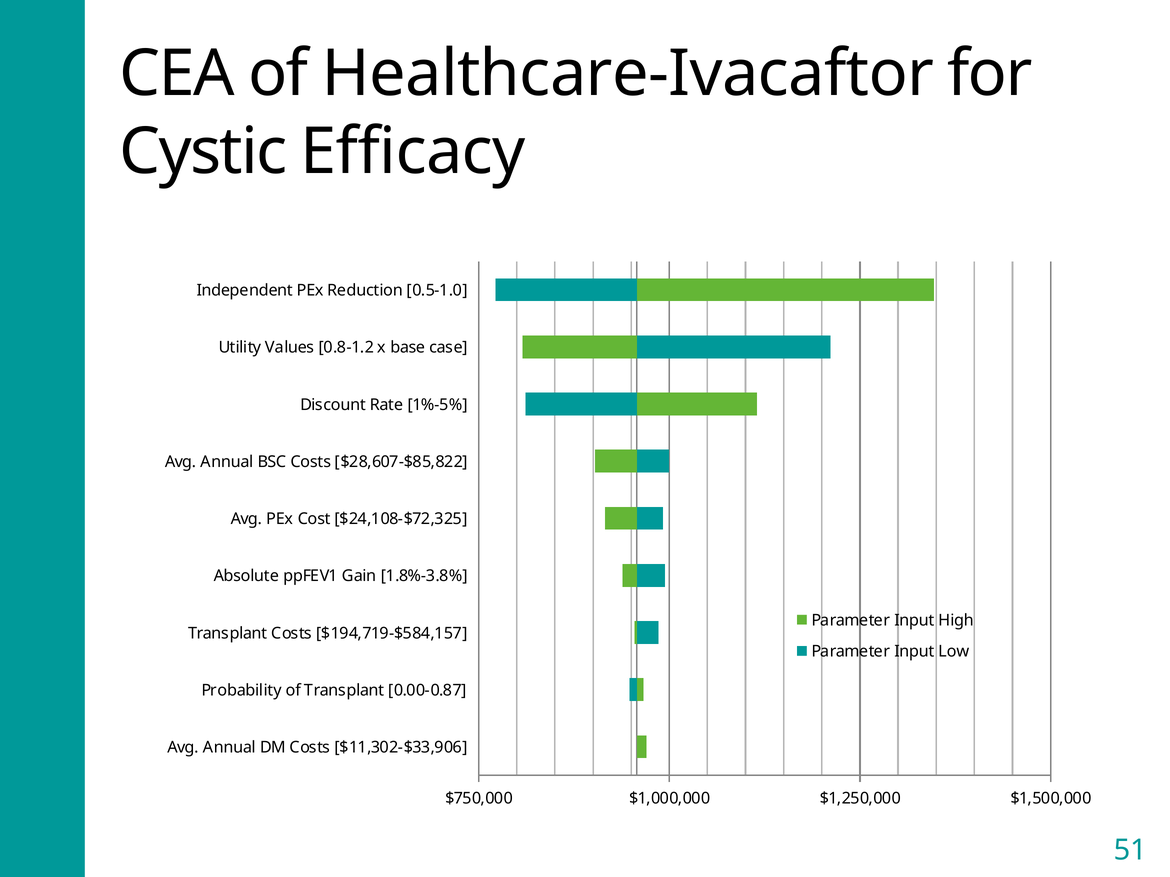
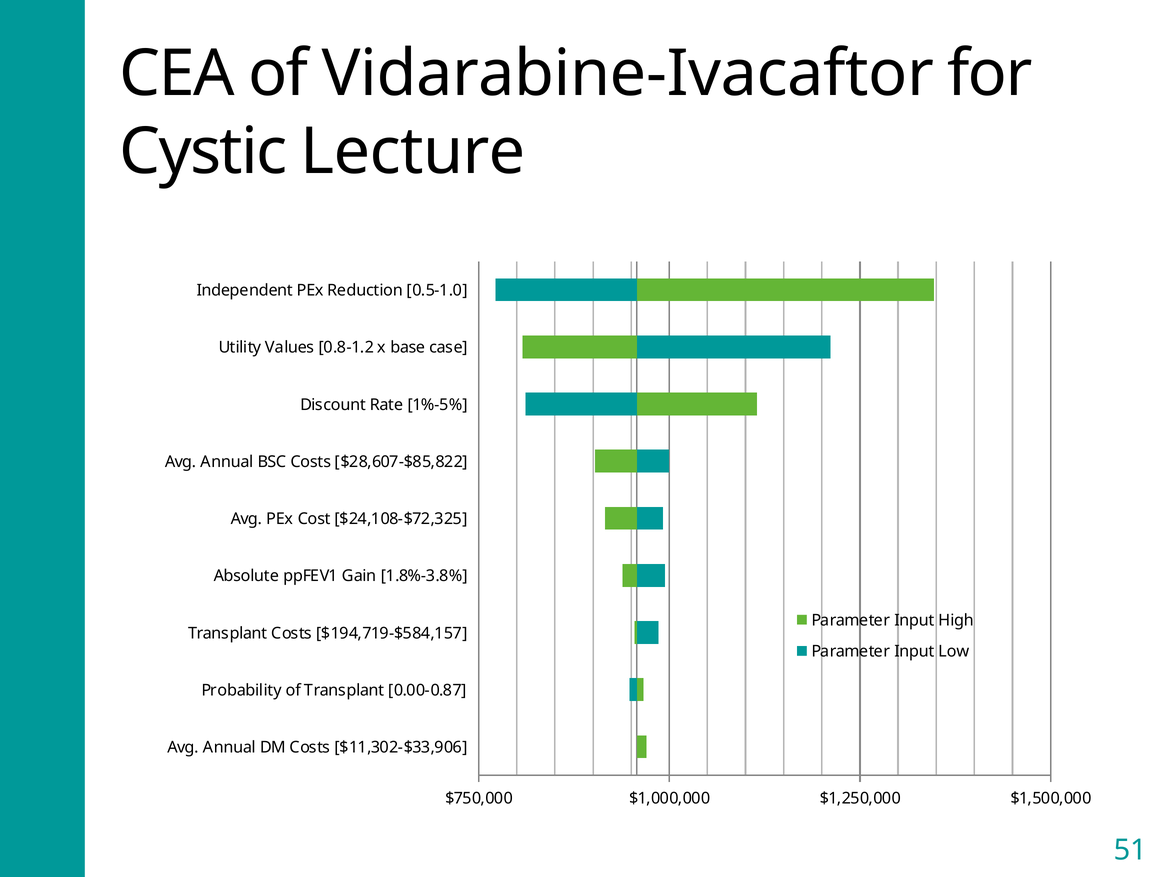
Healthcare-Ivacaftor: Healthcare-Ivacaftor -> Vidarabine-Ivacaftor
Efficacy: Efficacy -> Lecture
